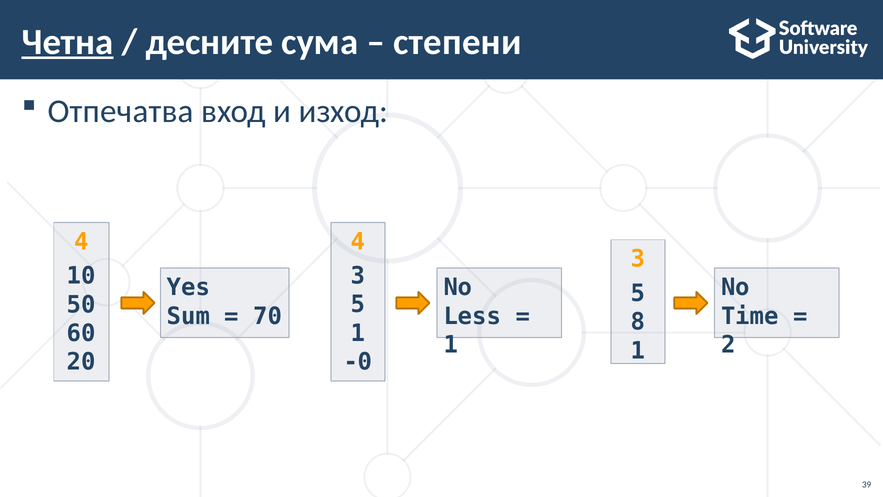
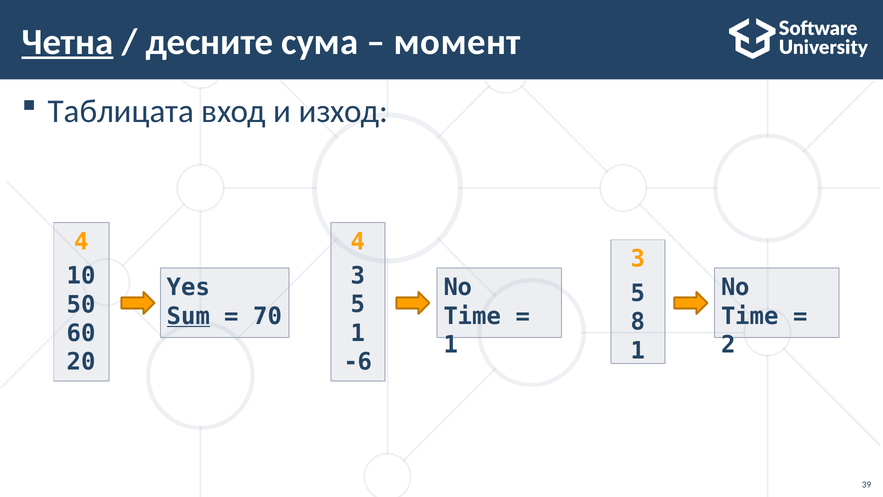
степени: степени -> момент
Отпечатва: Отпечатва -> Таблицата
Sum underline: none -> present
Less at (472, 316): Less -> Time
-0: -0 -> -6
